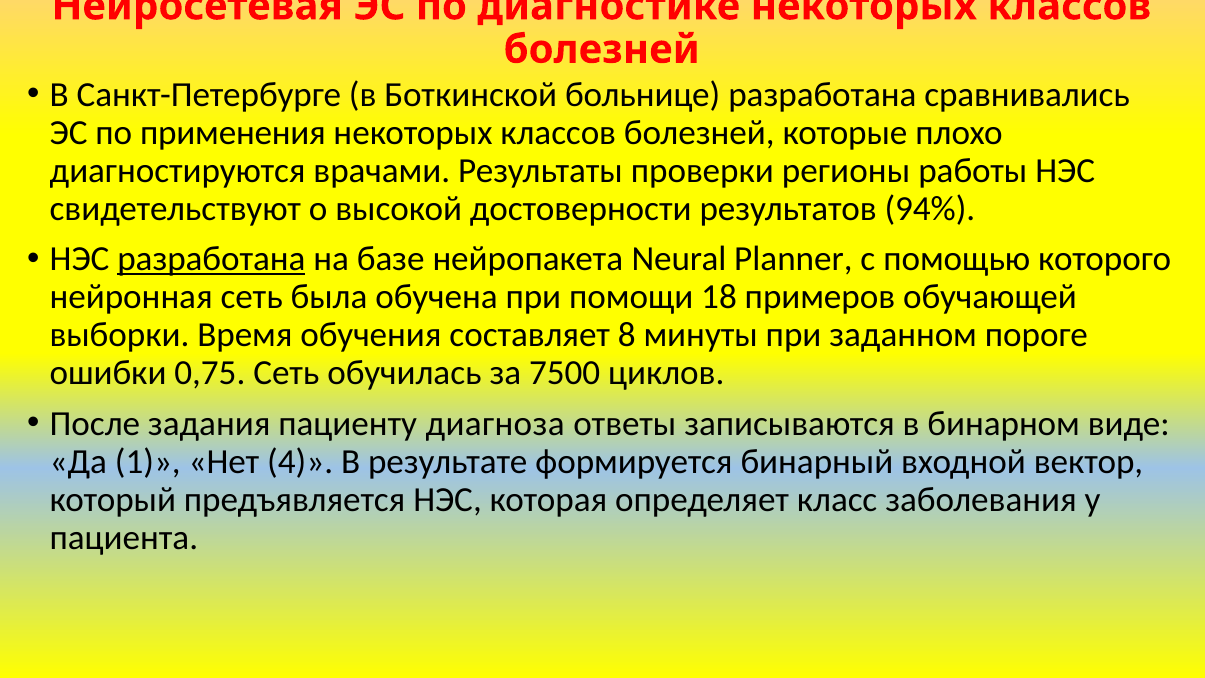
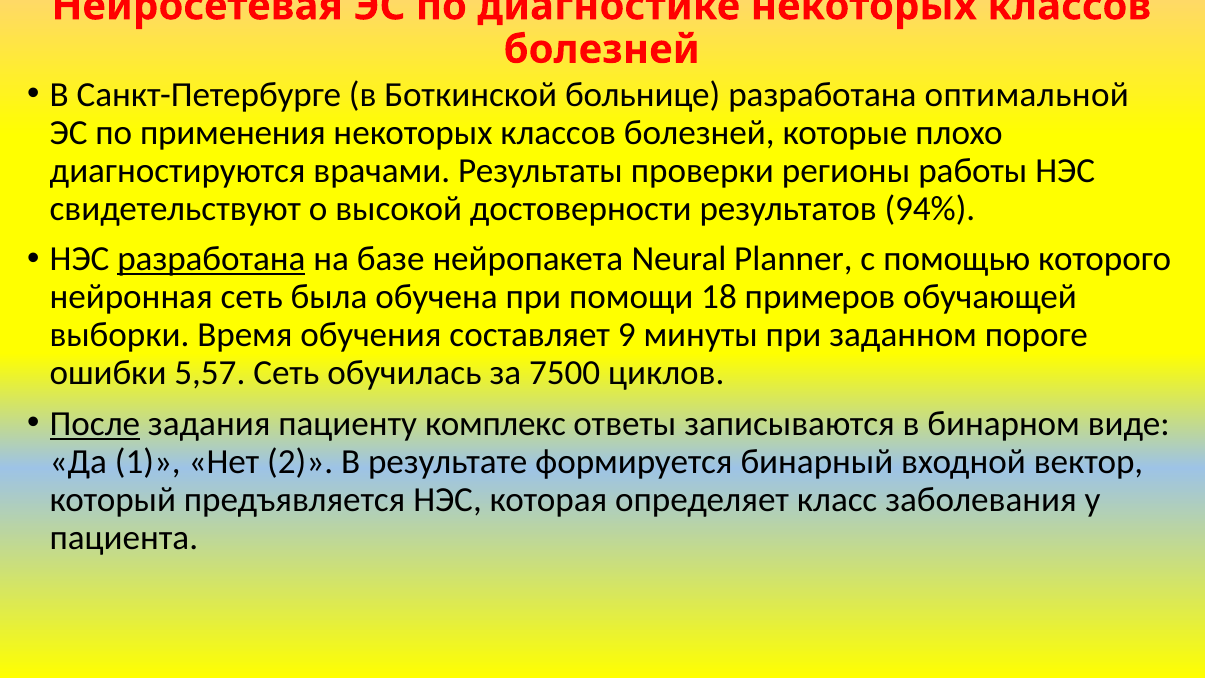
сравнивались: сравнивались -> оптимальной
8: 8 -> 9
0,75: 0,75 -> 5,57
После underline: none -> present
диагноза: диагноза -> комплекс
4: 4 -> 2
